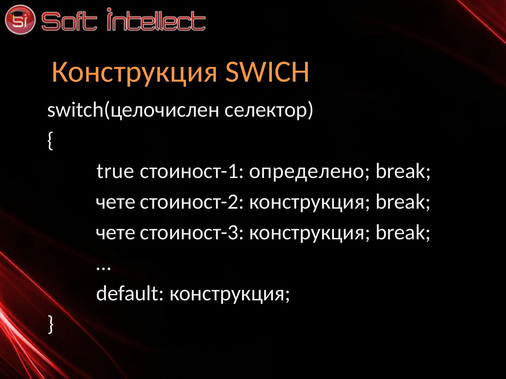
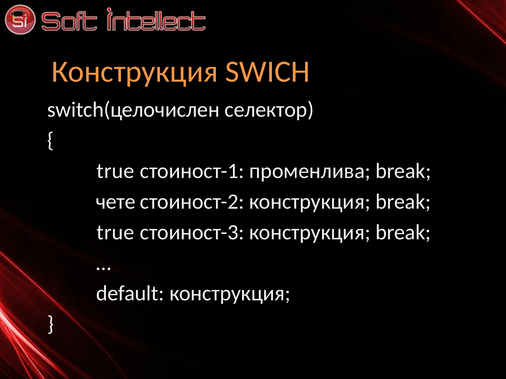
определено: определено -> променлива
чете at (116, 233): чете -> true
